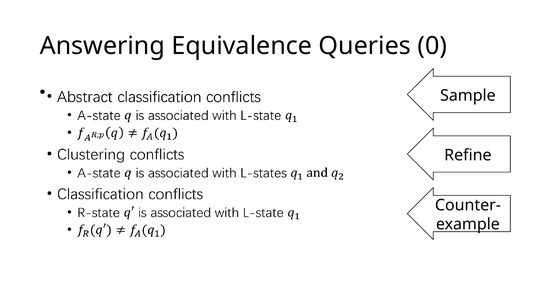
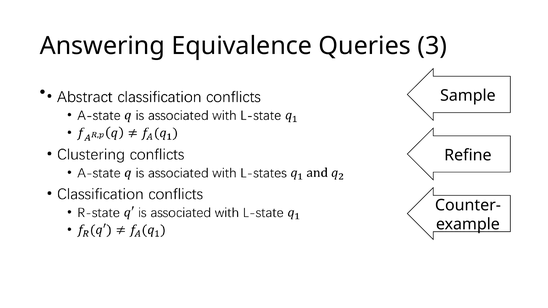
0: 0 -> 3
